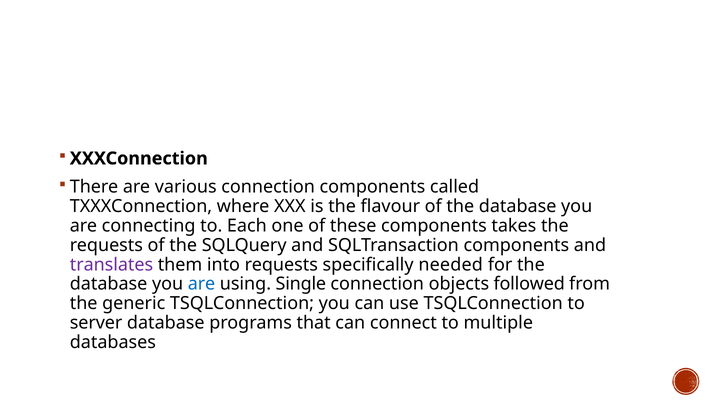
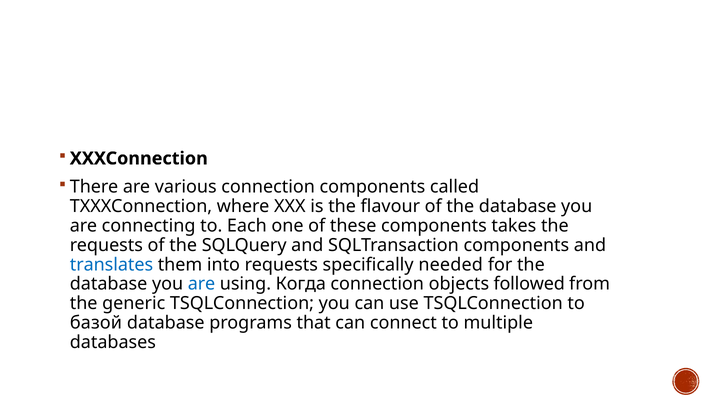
translates colour: purple -> blue
Single: Single -> Когда
server: server -> базой
